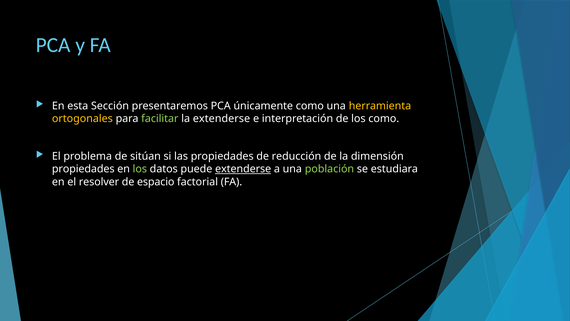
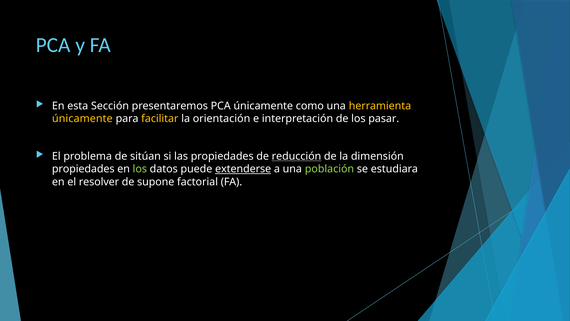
ortogonales at (82, 119): ortogonales -> únicamente
facilitar colour: light green -> yellow
la extenderse: extenderse -> orientación
los como: como -> pasar
reducción underline: none -> present
espacio: espacio -> supone
